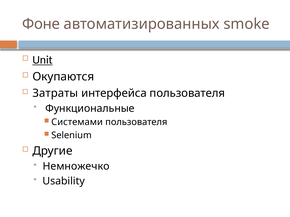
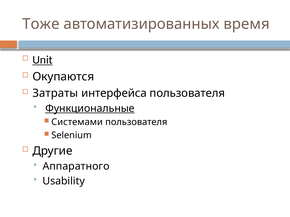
Фоне: Фоне -> Тоже
smoke: smoke -> время
Функциональные underline: none -> present
Немножечко: Немножечко -> Аппаратного
